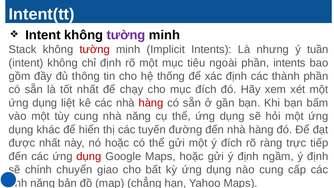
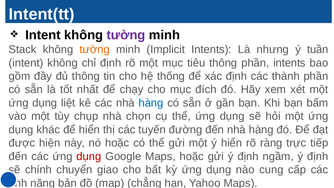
tường at (95, 49) colour: red -> orange
tiêu ngoài: ngoài -> thông
hàng at (151, 103) colour: red -> blue
tùy cung: cung -> chụp
nhà năng: năng -> chọn
được nhất: nhất -> hiện
ý đích: đích -> hiển
